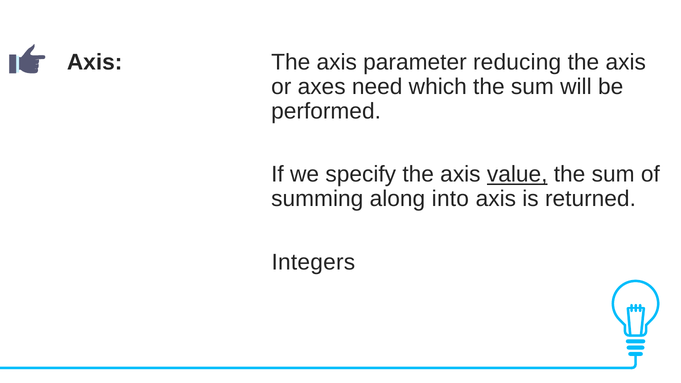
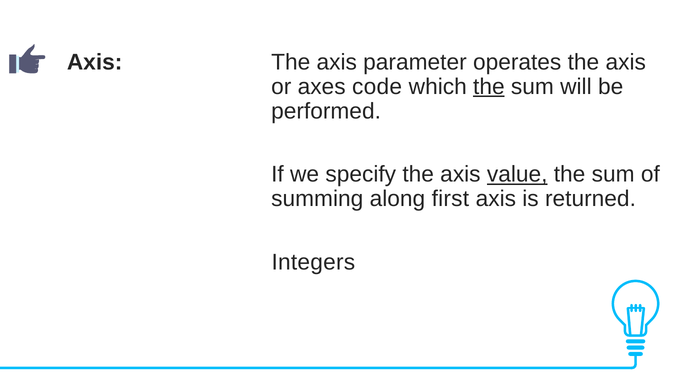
reducing: reducing -> operates
need: need -> code
the at (489, 87) underline: none -> present
into: into -> first
